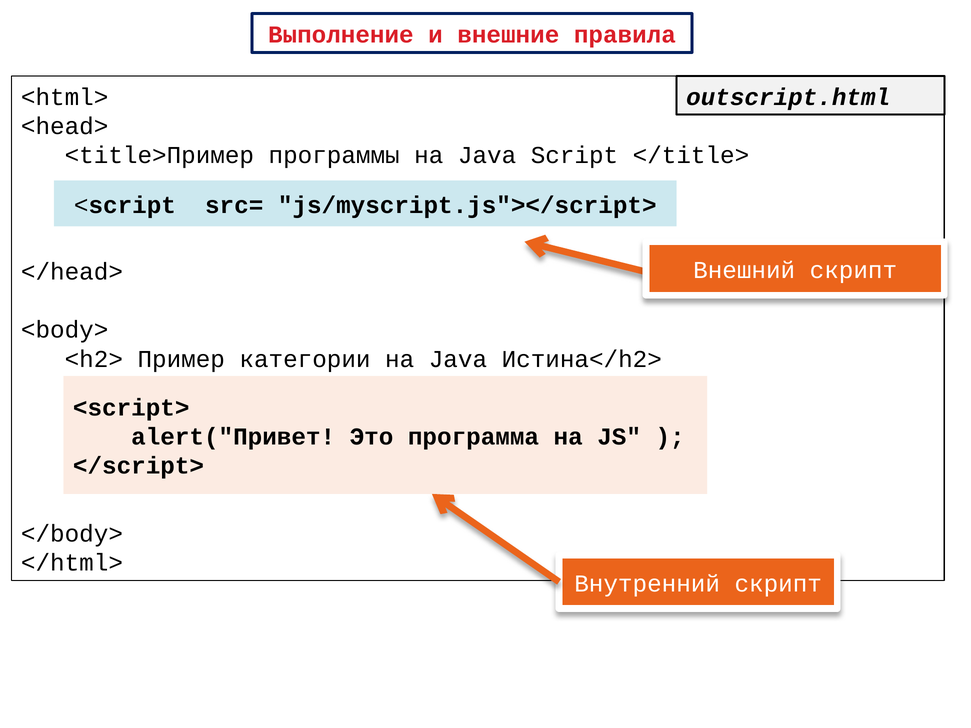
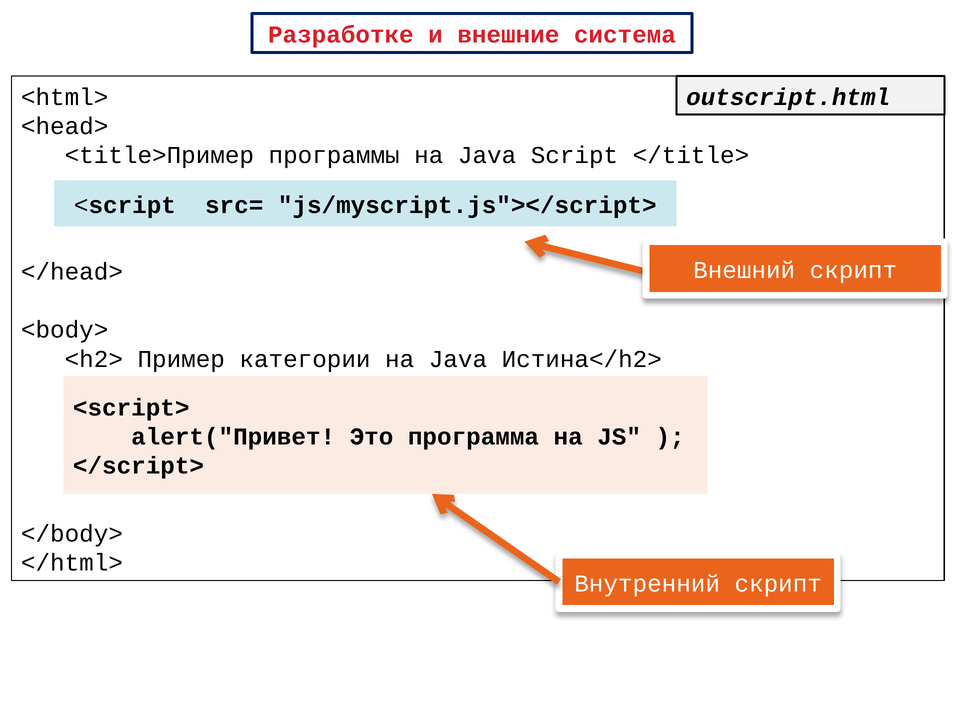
Выполнение: Выполнение -> Разработке
правила: правила -> система
